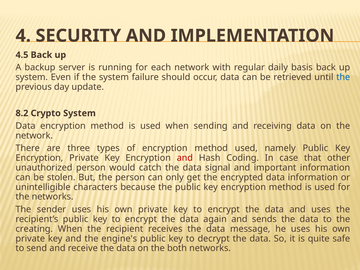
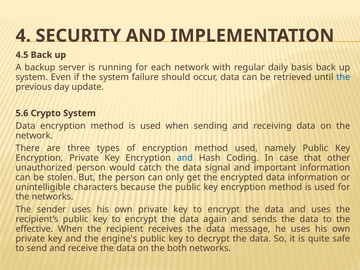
8.2: 8.2 -> 5.6
and at (185, 158) colour: red -> blue
creating: creating -> effective
